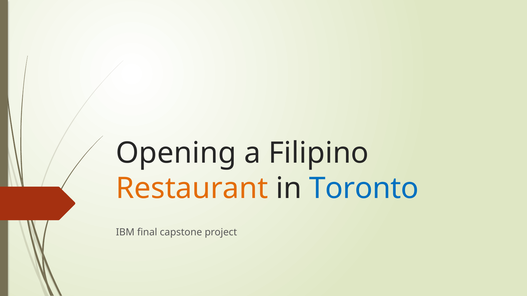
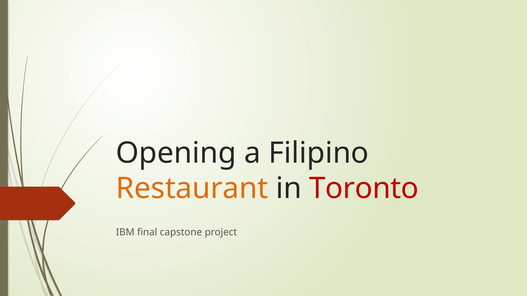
Toronto colour: blue -> red
